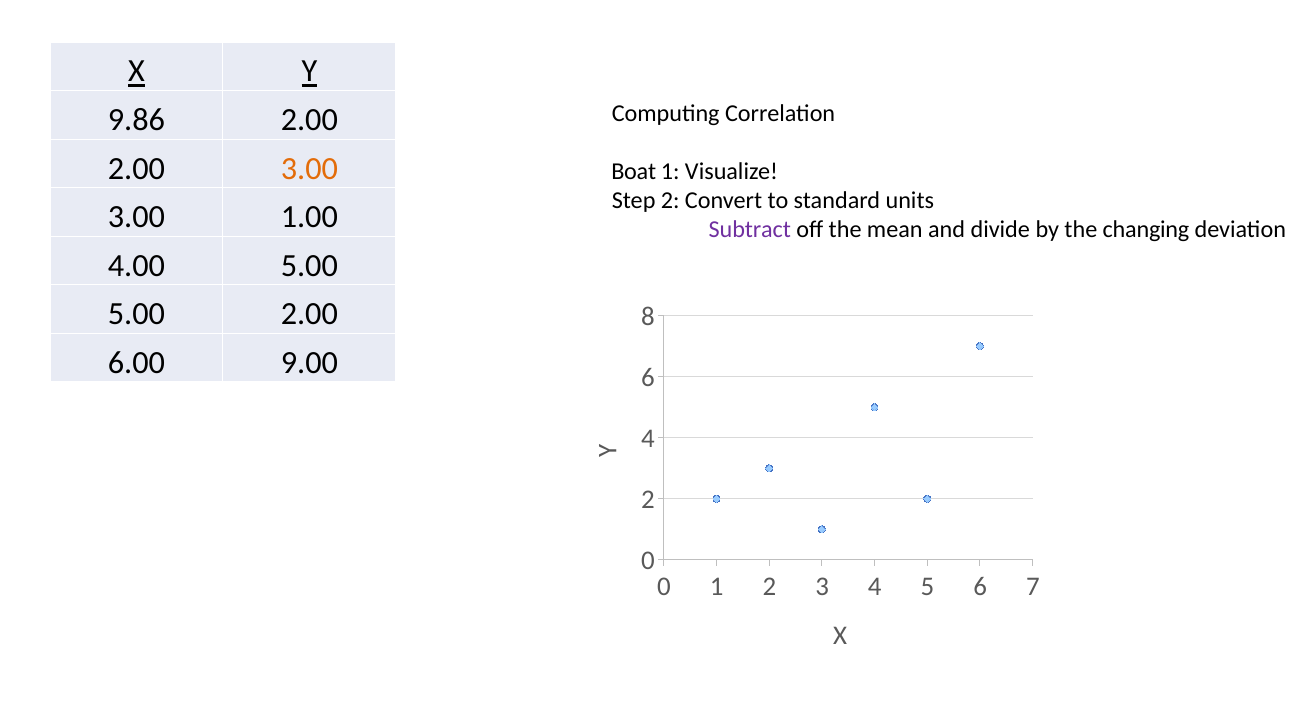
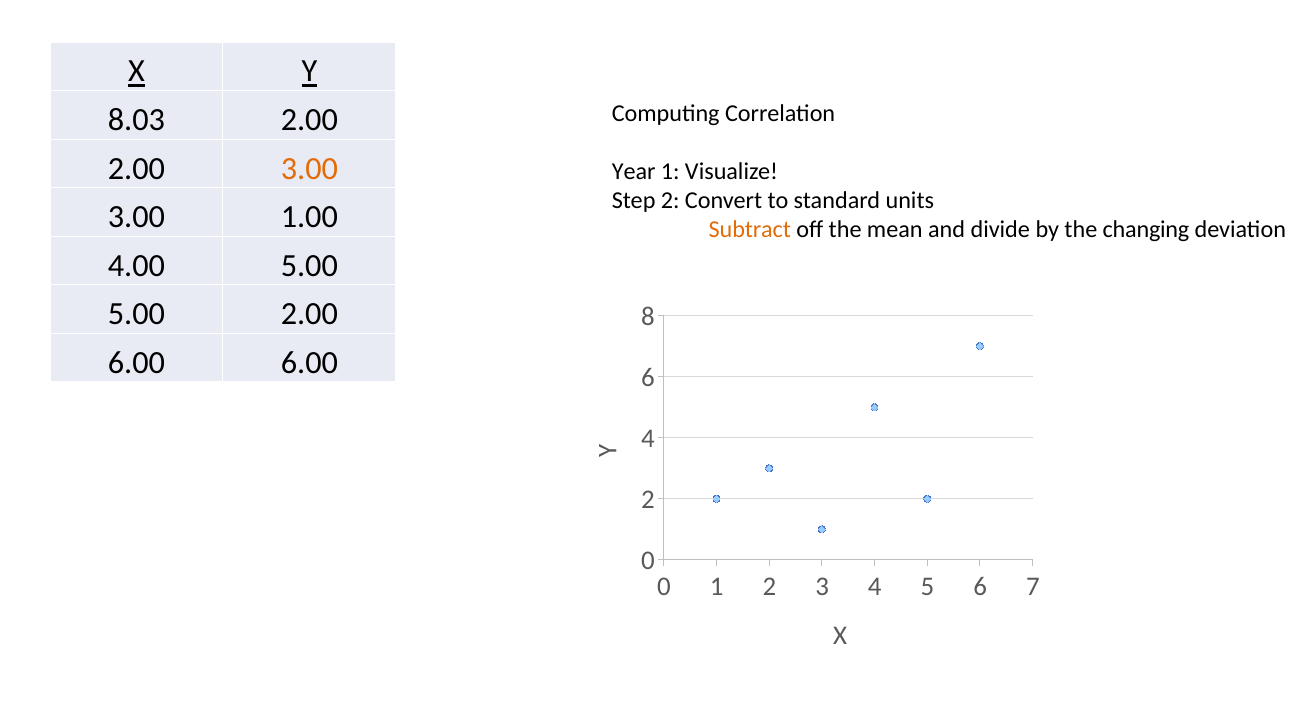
9.86: 9.86 -> 8.03
Boat: Boat -> Year
Subtract colour: purple -> orange
6.00 9.00: 9.00 -> 6.00
